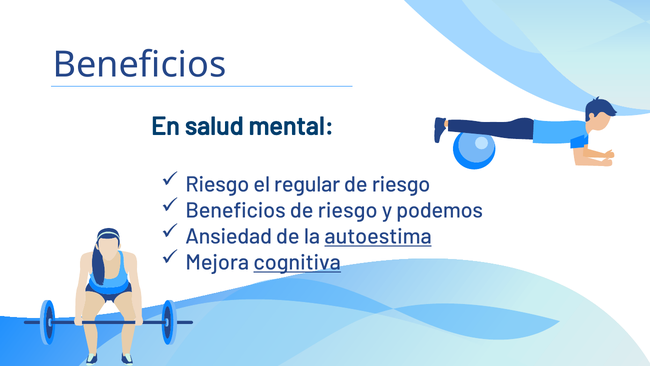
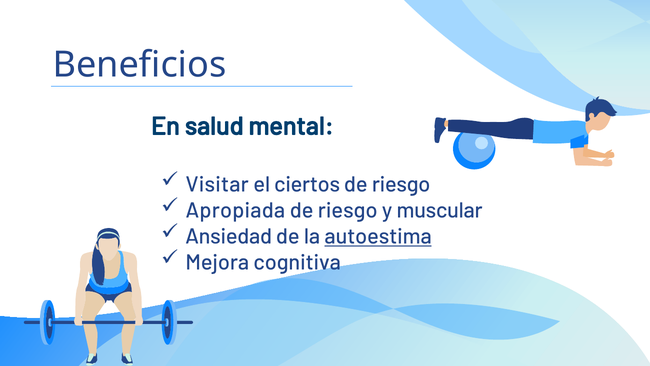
Riesgo at (217, 184): Riesgo -> Visitar
regular: regular -> ciertos
Beneficios at (236, 210): Beneficios -> Apropiada
podemos: podemos -> muscular
cognitiva underline: present -> none
